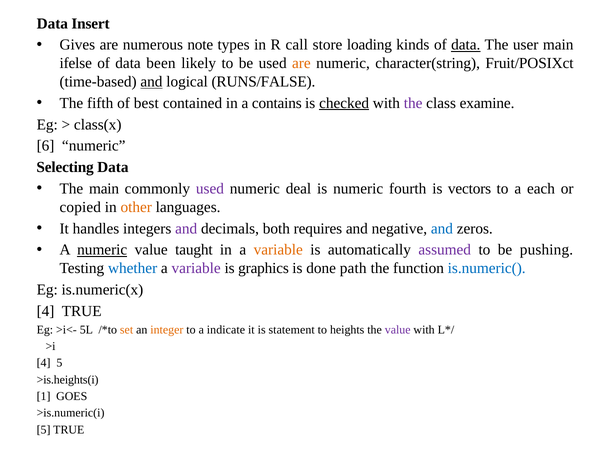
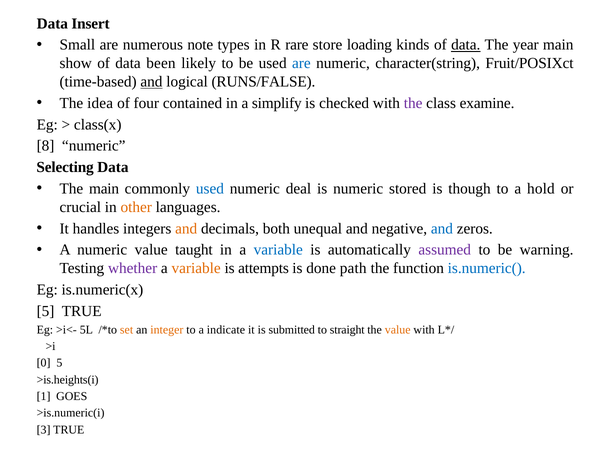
Gives: Gives -> Small
call: call -> rare
user: user -> year
ifelse: ifelse -> show
are at (301, 63) colour: orange -> blue
fifth: fifth -> idea
best: best -> four
contains: contains -> simplify
checked underline: present -> none
6: 6 -> 8
used at (210, 188) colour: purple -> blue
fourth: fourth -> stored
vectors: vectors -> though
each: each -> hold
copied: copied -> crucial
and at (186, 228) colour: purple -> orange
requires: requires -> unequal
numeric at (102, 250) underline: present -> none
variable at (278, 250) colour: orange -> blue
pushing: pushing -> warning
whether colour: blue -> purple
variable at (196, 268) colour: purple -> orange
graphics: graphics -> attempts
4 at (46, 311): 4 -> 5
statement: statement -> submitted
heights: heights -> straight
value at (398, 329) colour: purple -> orange
4 at (44, 362): 4 -> 0
5 at (44, 429): 5 -> 3
